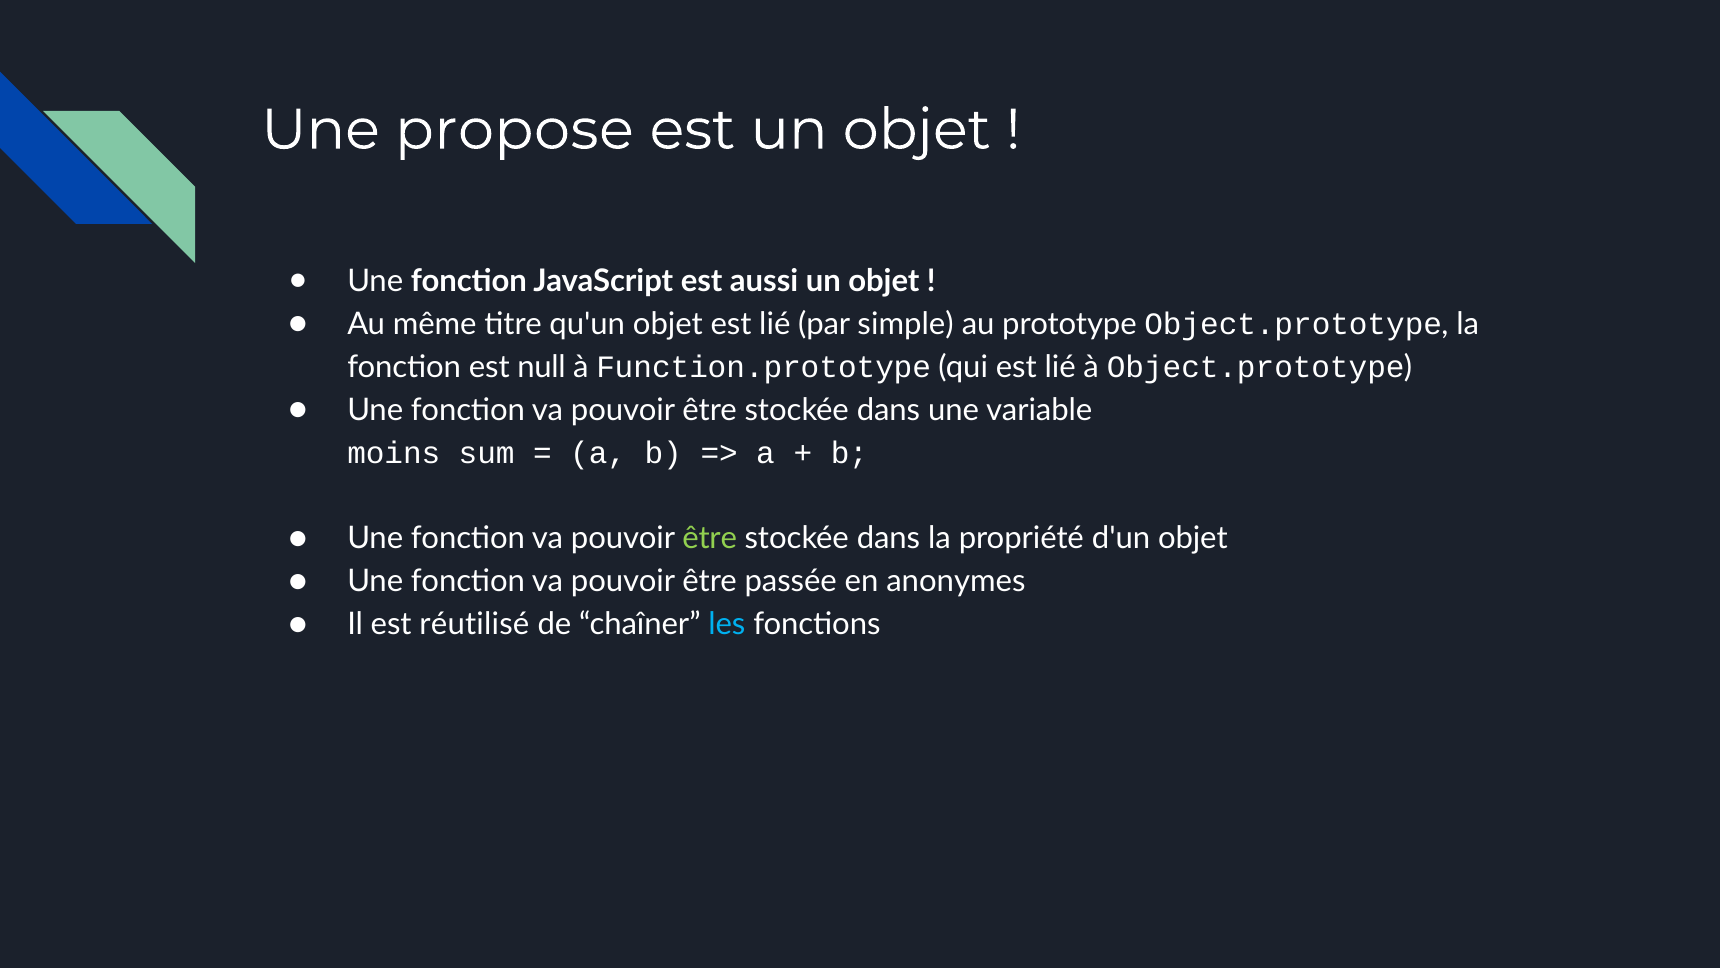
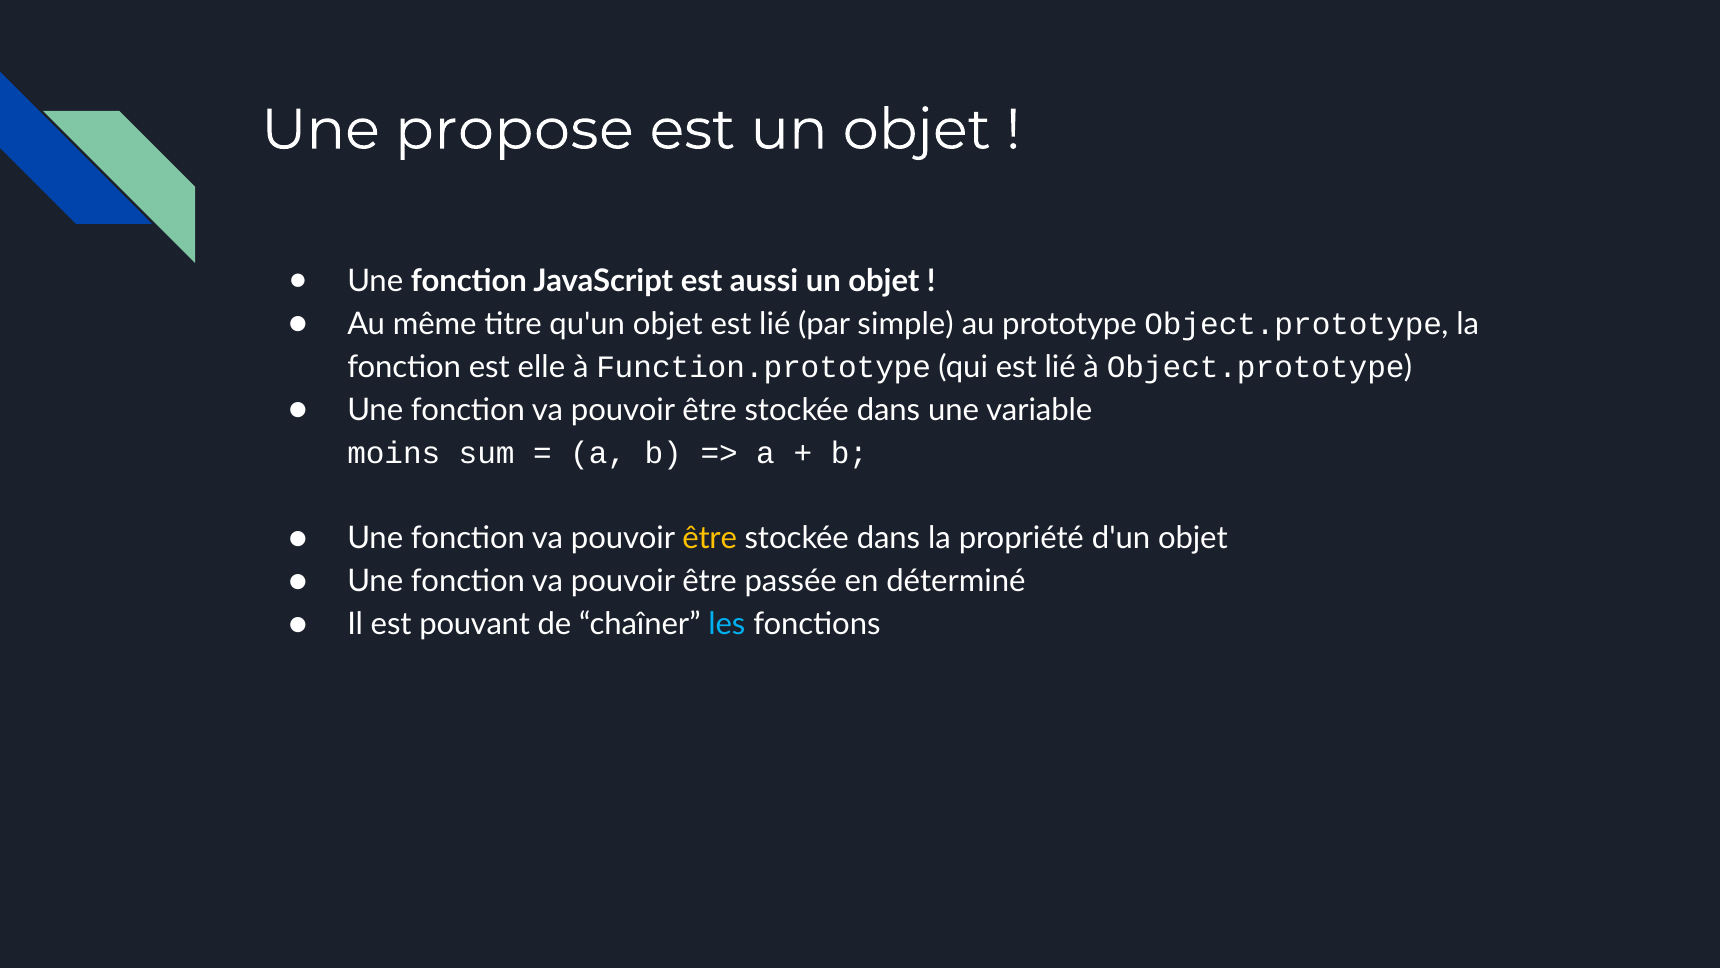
null: null -> elle
être at (710, 538) colour: light green -> yellow
anonymes: anonymes -> déterminé
réutilisé: réutilisé -> pouvant
